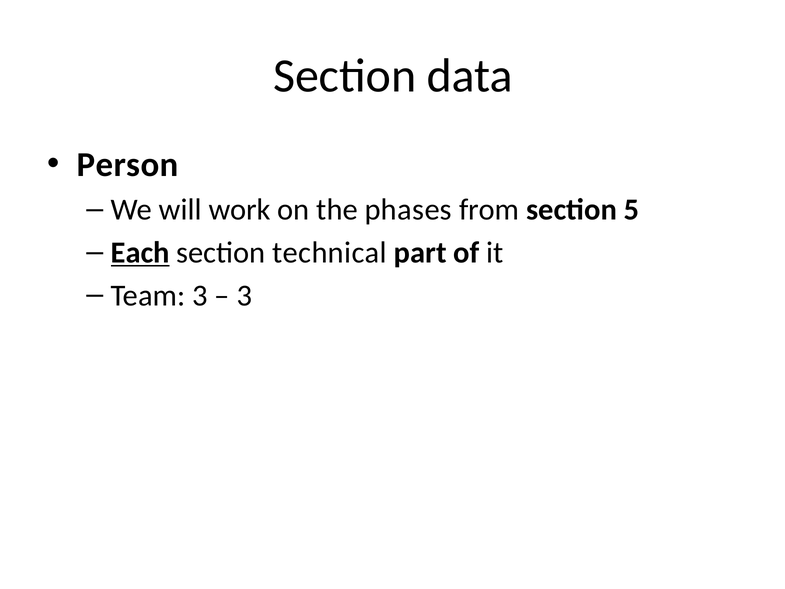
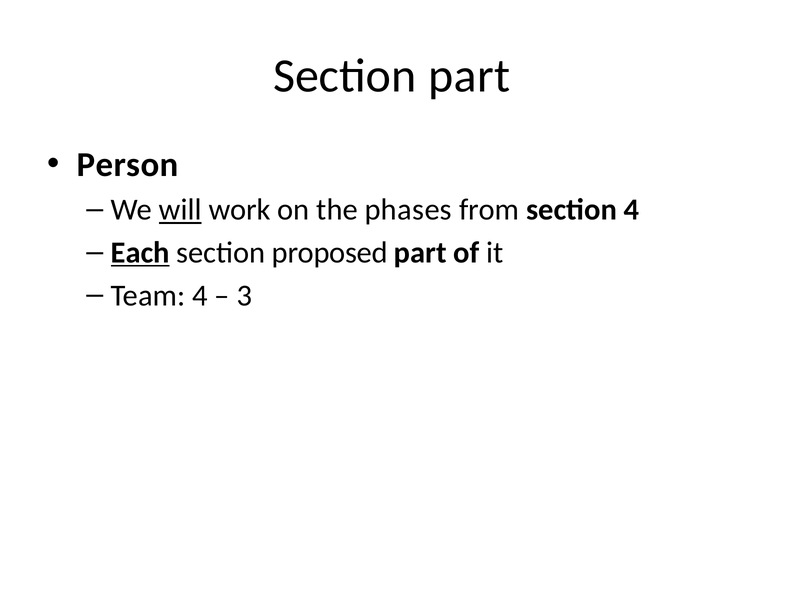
Section data: data -> part
will underline: none -> present
section 5: 5 -> 4
technical: technical -> proposed
Team 3: 3 -> 4
